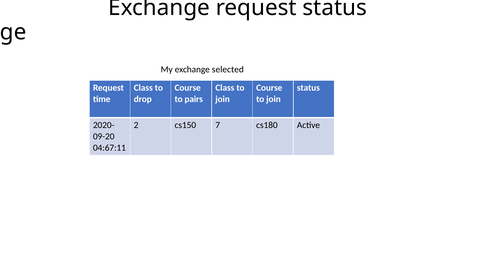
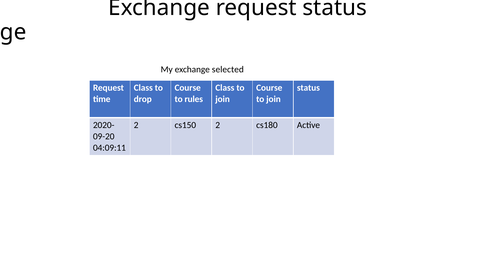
pairs: pairs -> rules
cs150 7: 7 -> 2
04:67:11: 04:67:11 -> 04:09:11
